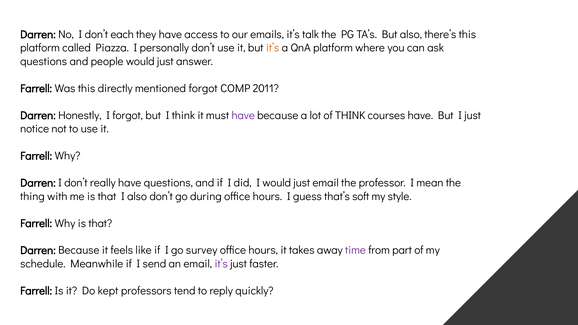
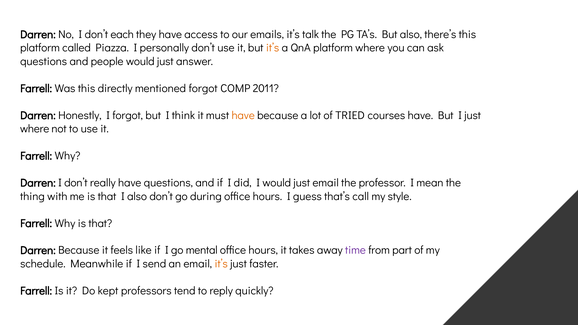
have at (243, 115) colour: purple -> orange
of THINK: THINK -> TRIED
notice at (35, 129): notice -> where
soft: soft -> call
survey: survey -> mental
it’s at (221, 264) colour: purple -> orange
